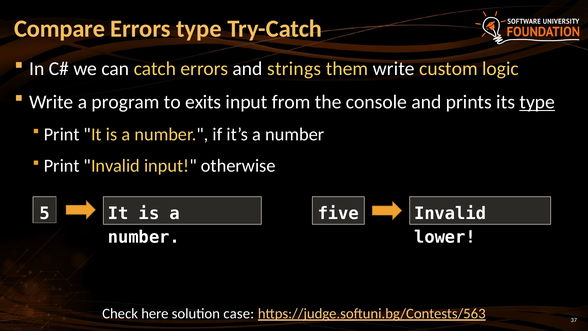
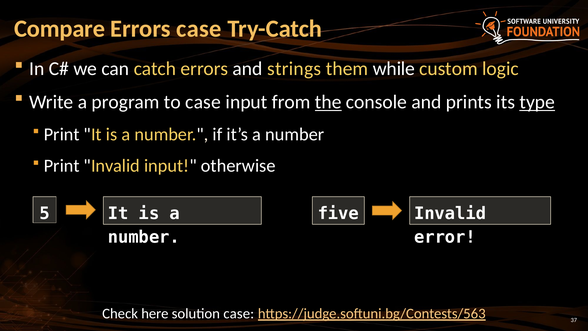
Errors type: type -> case
them write: write -> while
to exits: exits -> case
the underline: none -> present
lower: lower -> error
